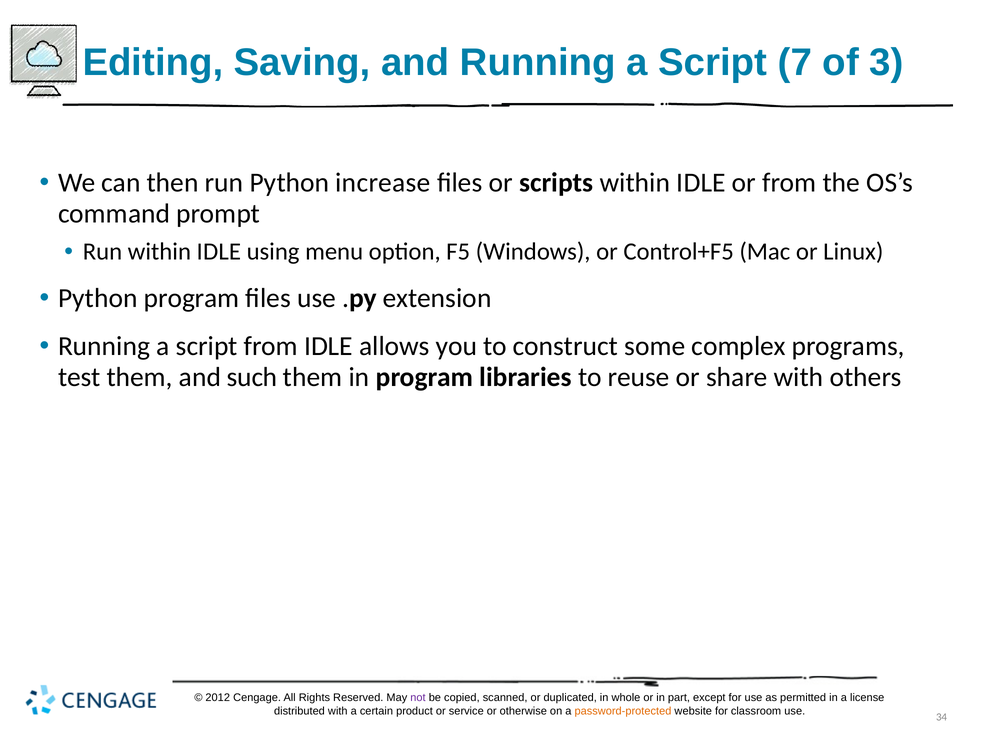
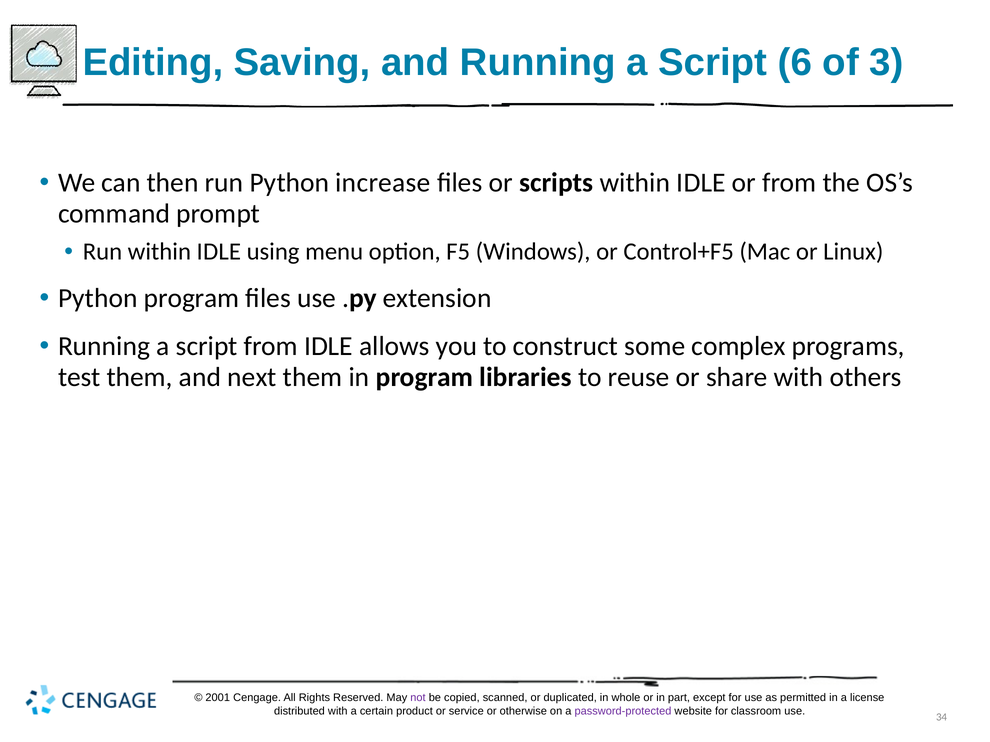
7: 7 -> 6
such: such -> next
2012: 2012 -> 2001
password-protected colour: orange -> purple
